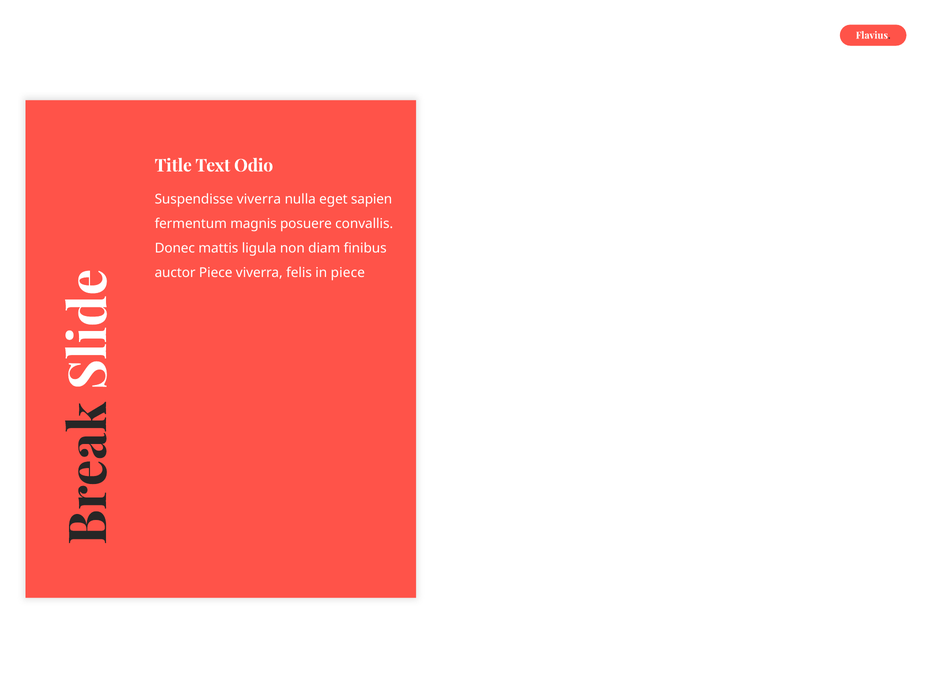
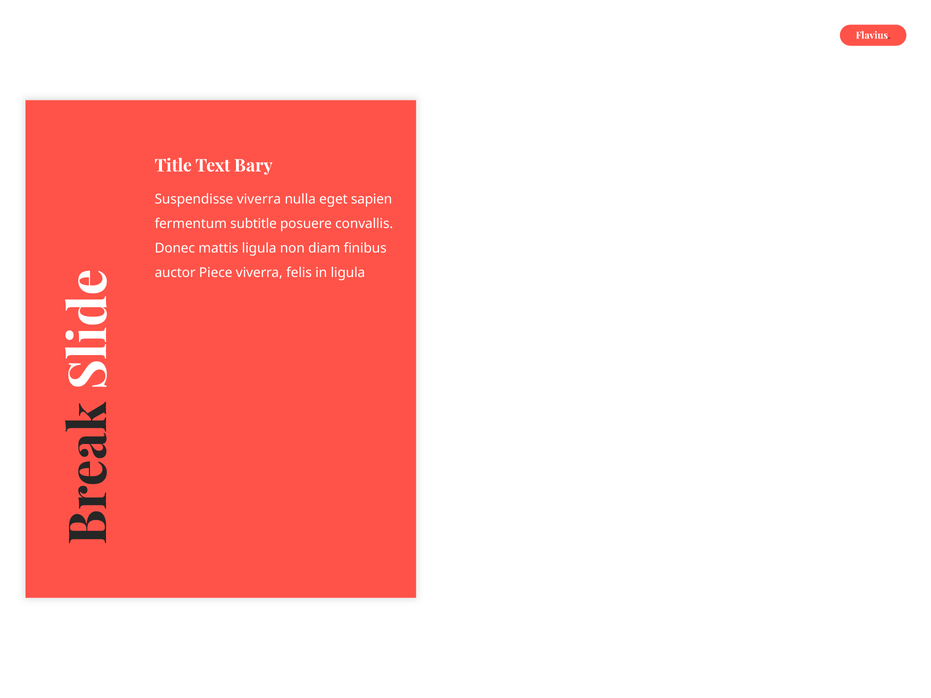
Odio: Odio -> Bary
magnis: magnis -> subtitle
in piece: piece -> ligula
